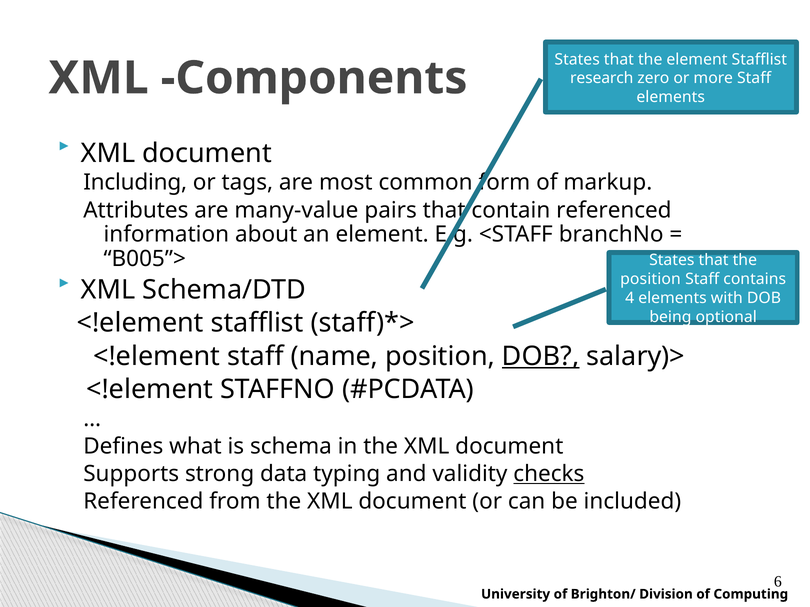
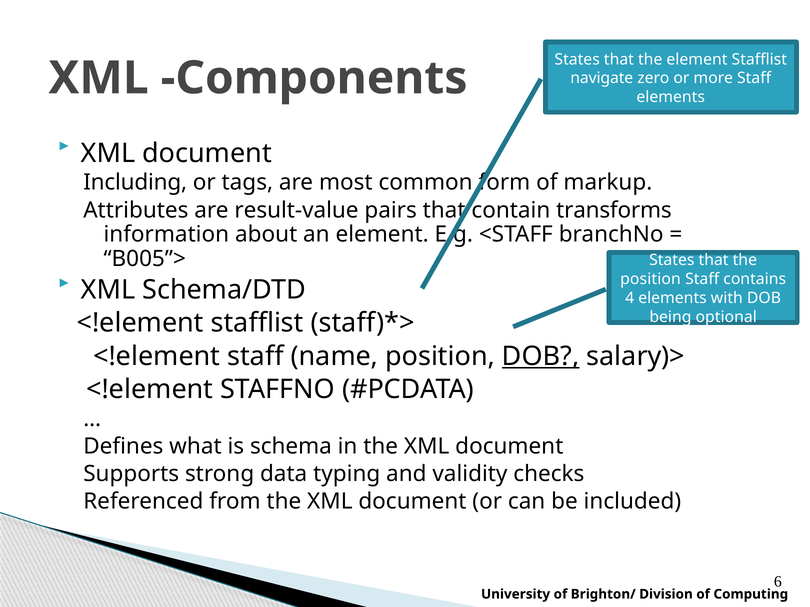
research: research -> navigate
many-value: many-value -> result-value
referenced at (614, 210): referenced -> transforms
checks underline: present -> none
